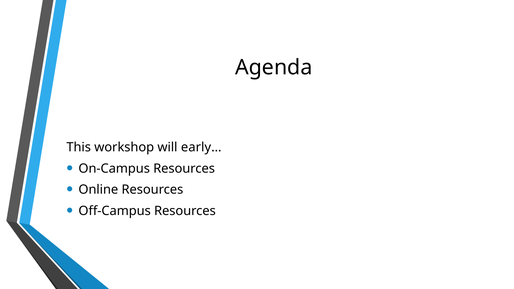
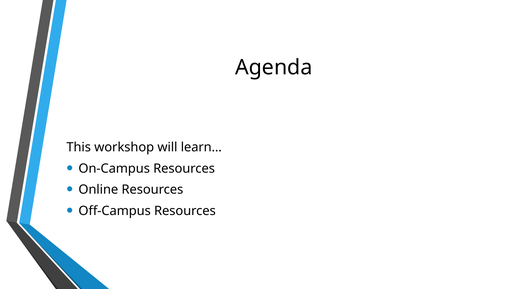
early…: early… -> learn…
